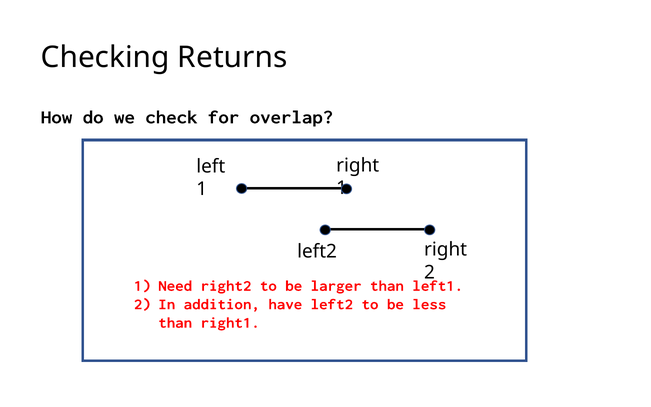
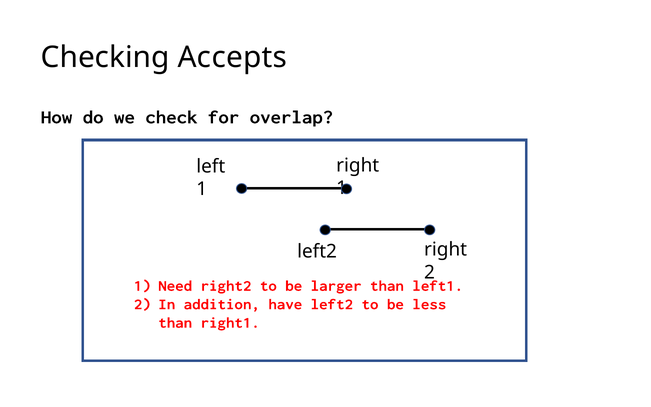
Returns: Returns -> Accepts
